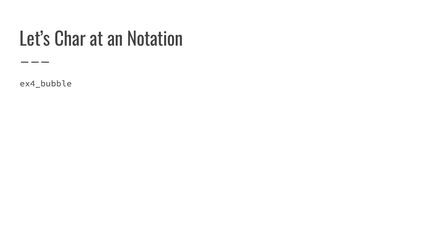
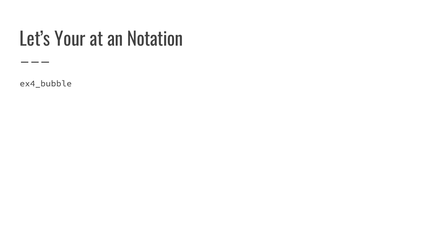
Char: Char -> Your
